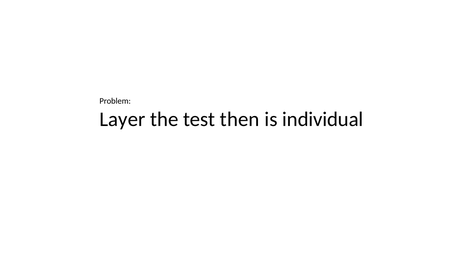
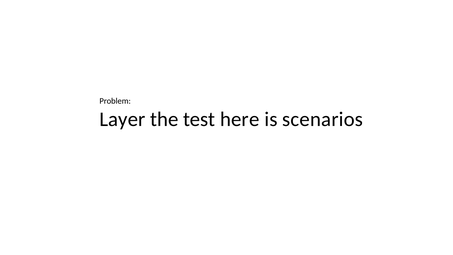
then: then -> here
individual: individual -> scenarios
